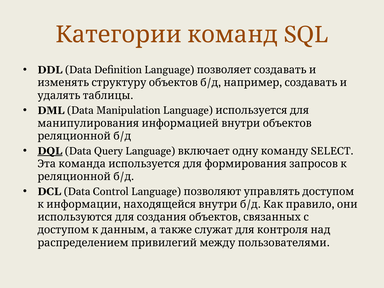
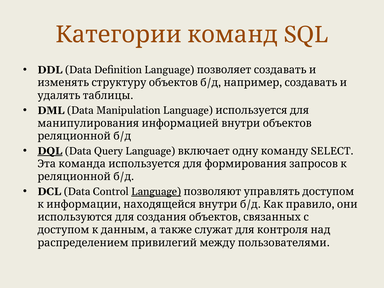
Language at (156, 192) underline: none -> present
